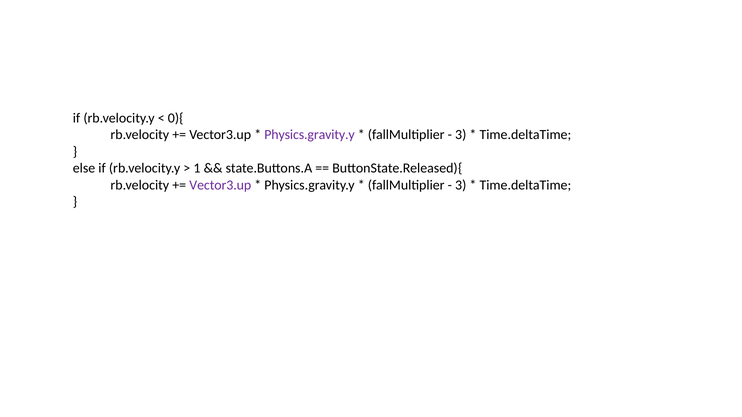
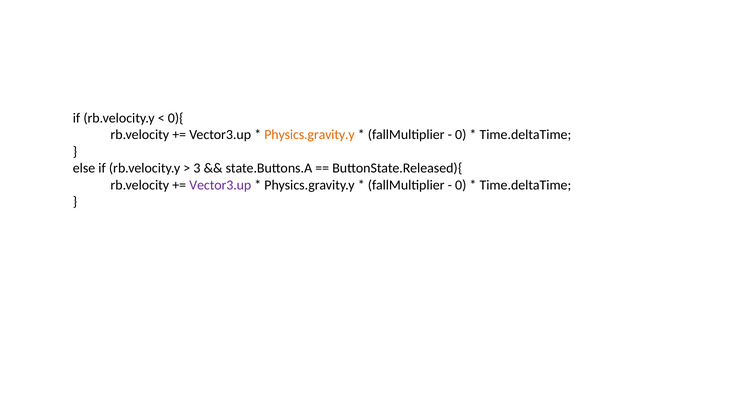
Physics.gravity.y at (310, 135) colour: purple -> orange
3 at (461, 135): 3 -> 0
1: 1 -> 3
3 at (461, 185): 3 -> 0
